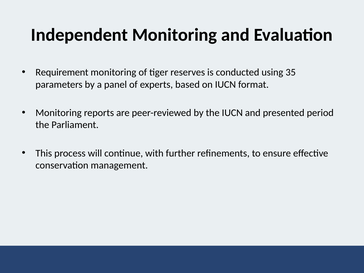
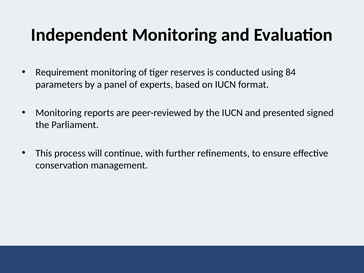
35: 35 -> 84
period: period -> signed
